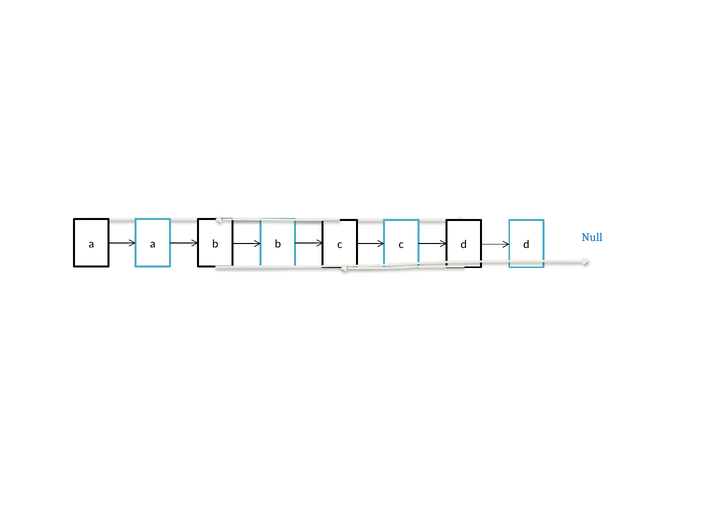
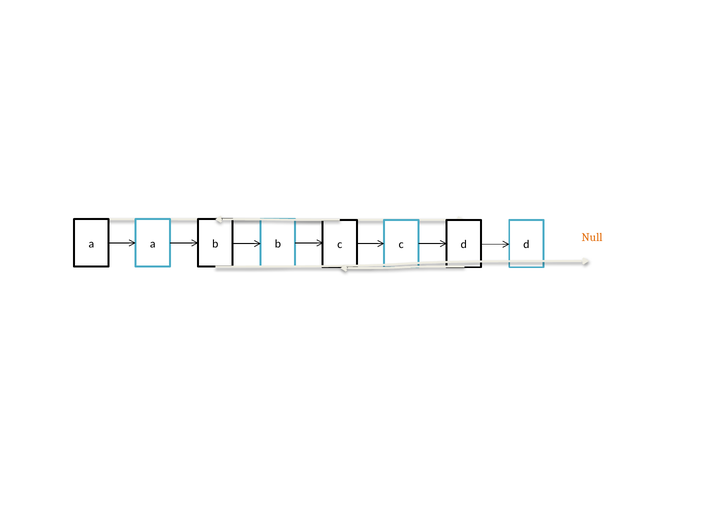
Null colour: blue -> orange
